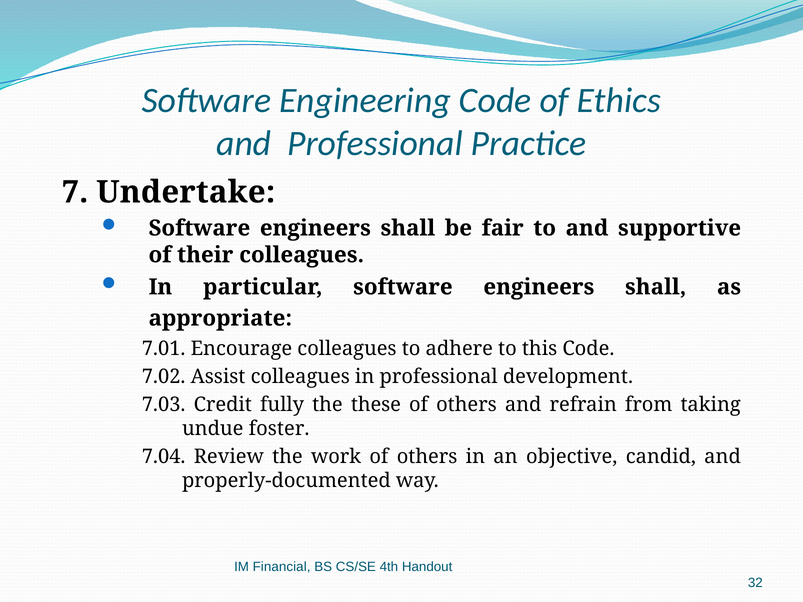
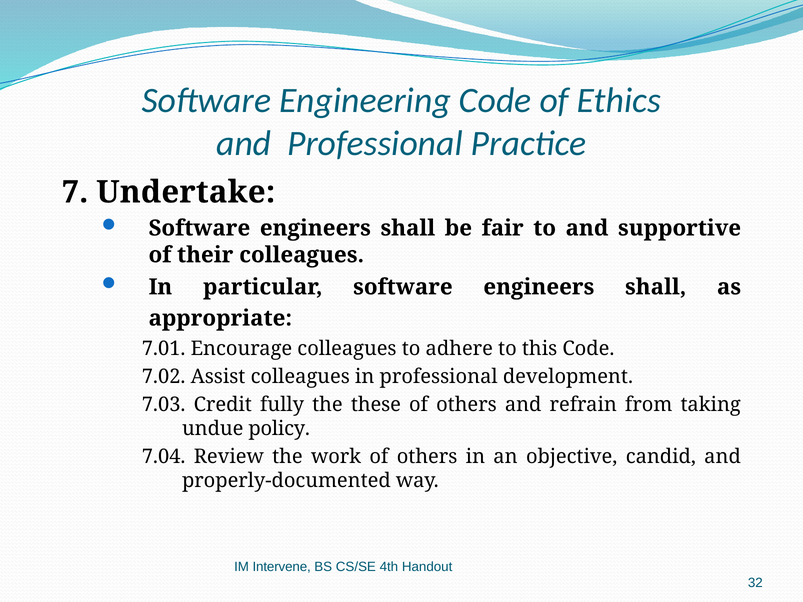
foster: foster -> policy
Financial: Financial -> Intervene
